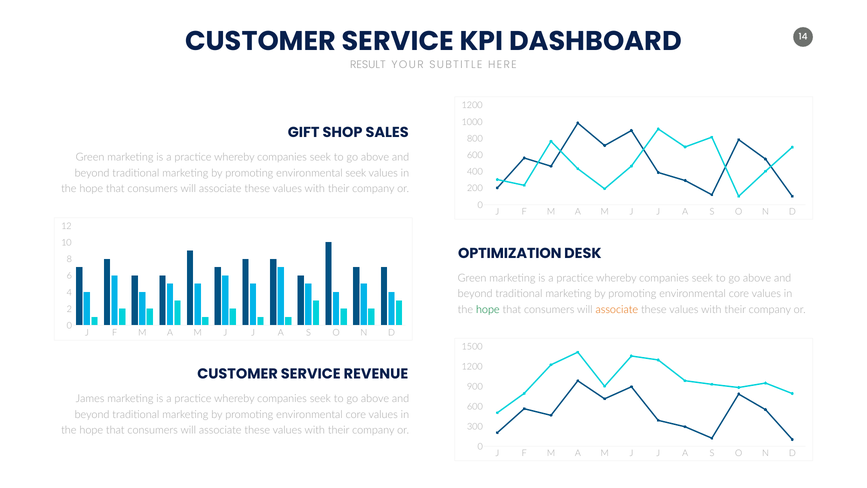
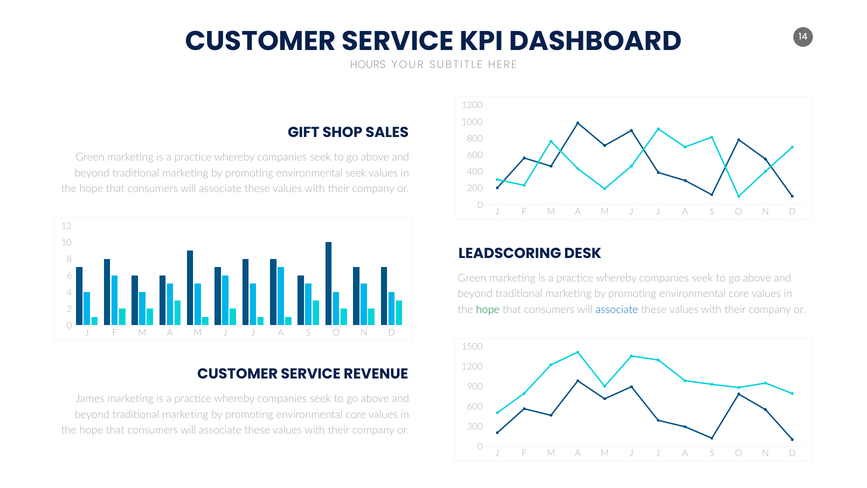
RESULT: RESULT -> HOURS
OPTIMIZATION: OPTIMIZATION -> LEADSCORING
associate at (617, 309) colour: orange -> blue
